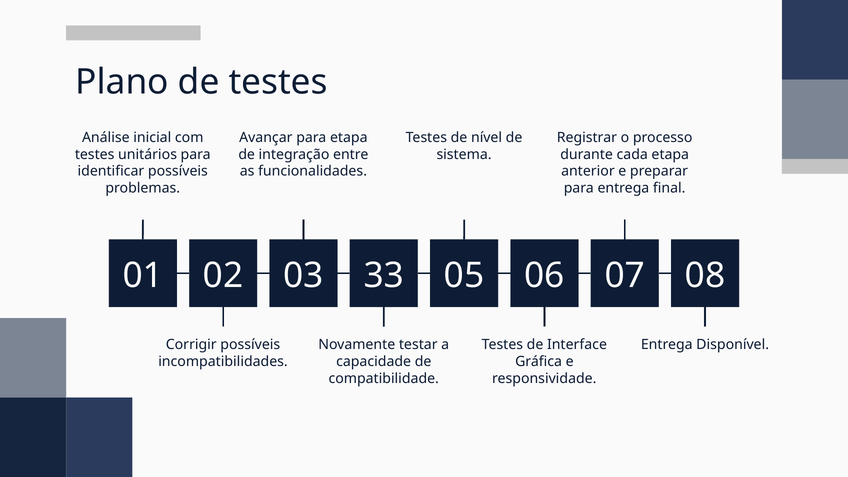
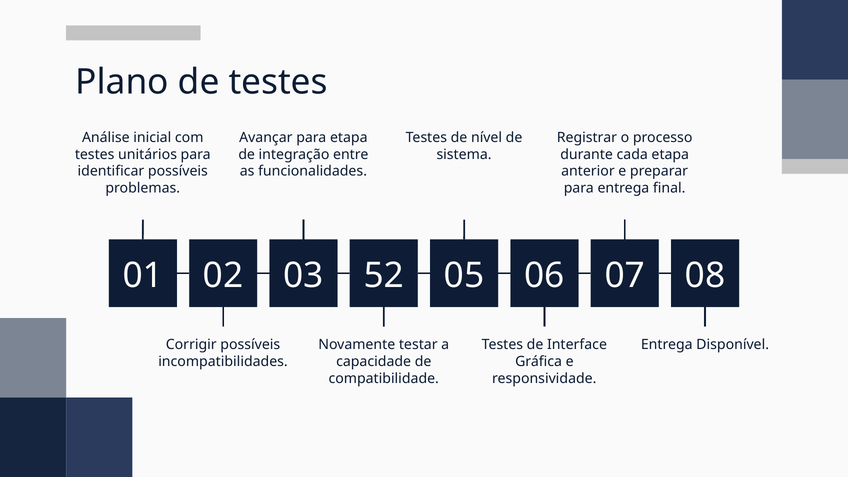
33: 33 -> 52
